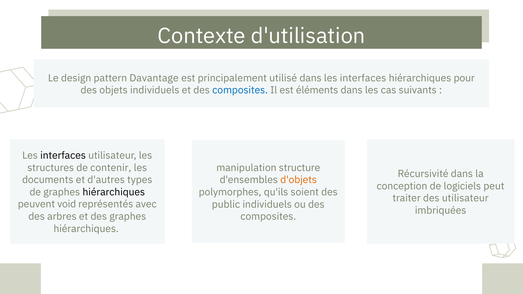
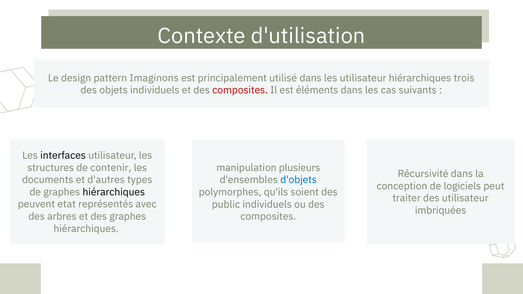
Davantage: Davantage -> Imaginons
dans les interfaces: interfaces -> utilisateur
pour: pour -> trois
composites at (240, 90) colour: blue -> red
structure: structure -> plusieurs
d'objets colour: orange -> blue
void: void -> etat
